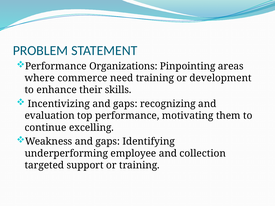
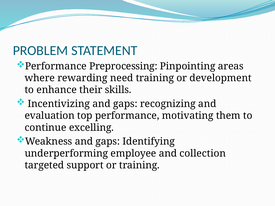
Organizations: Organizations -> Preprocessing
commerce: commerce -> rewarding
